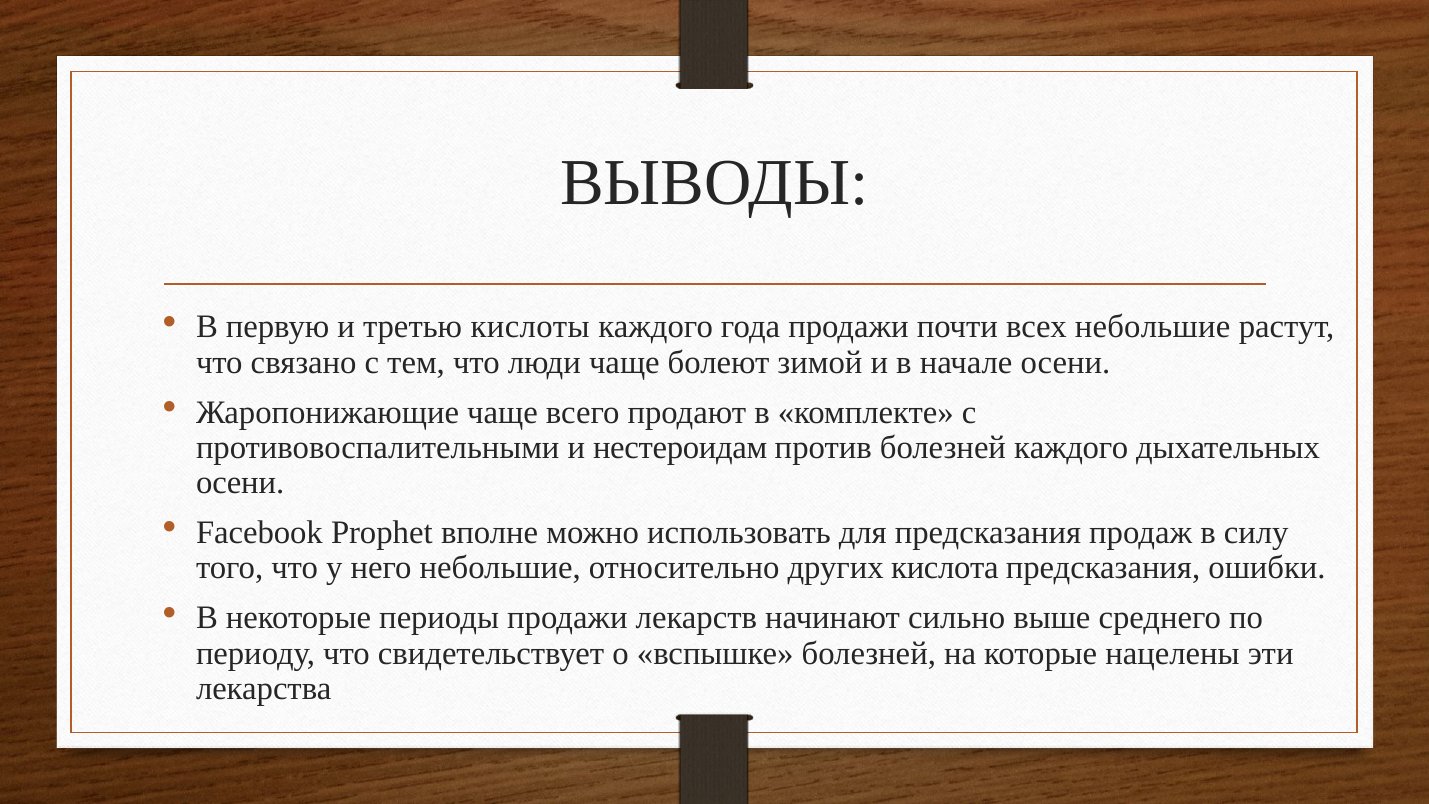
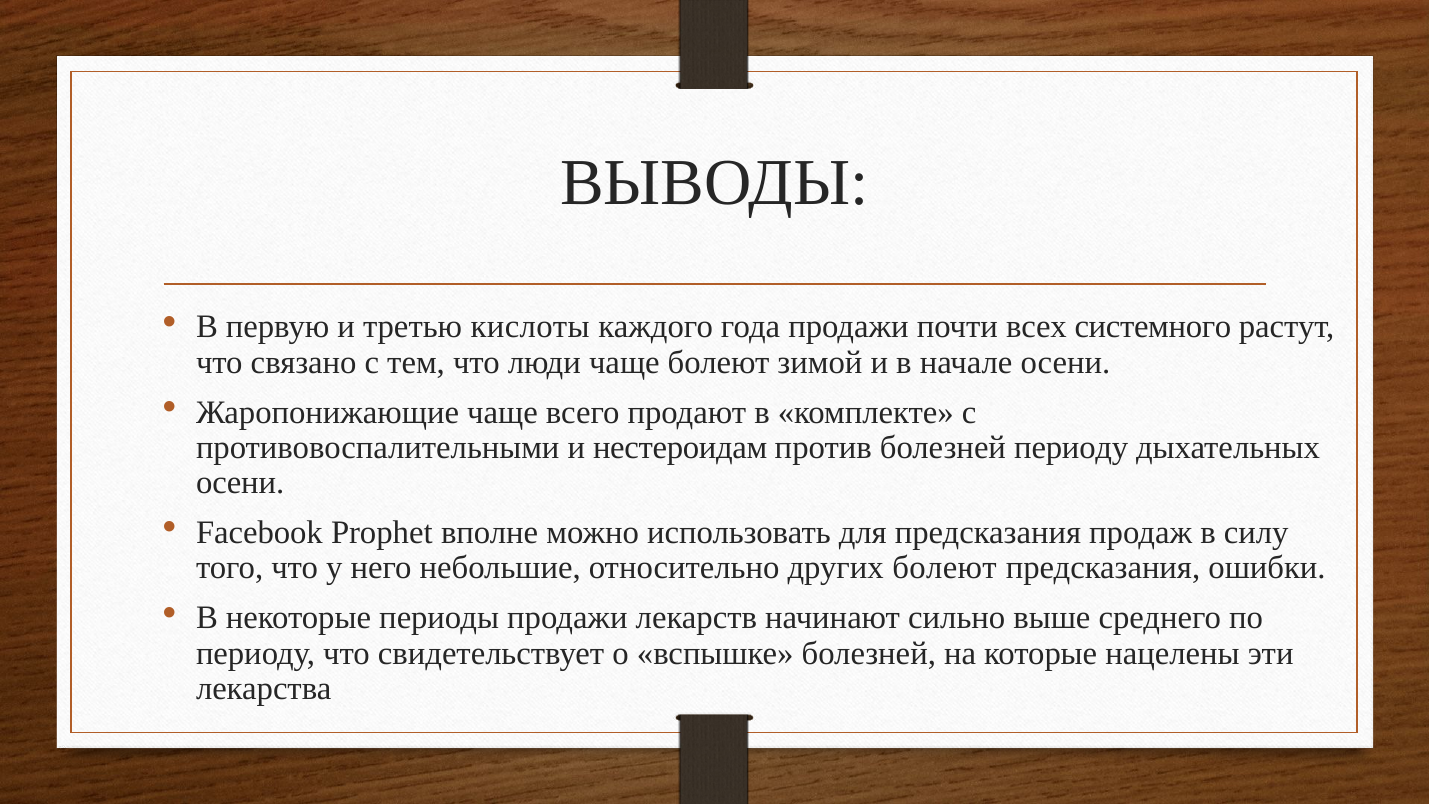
всех небольшие: небольшие -> системного
болезней каждого: каждого -> периоду
других кислота: кислота -> болеют
